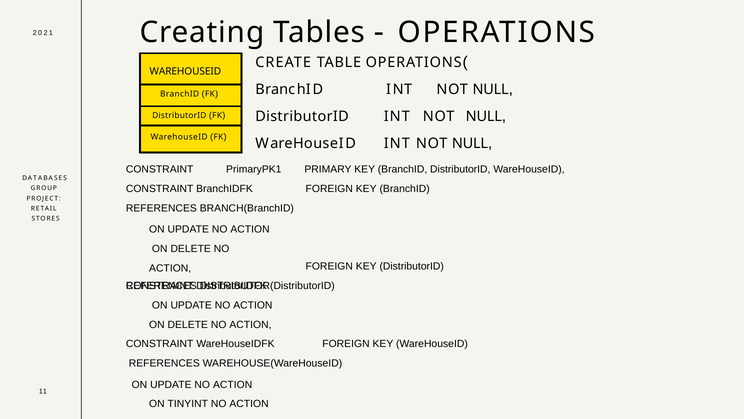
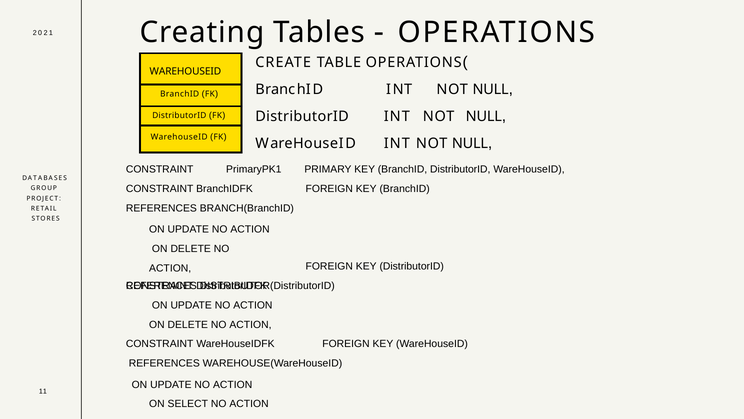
TINYINT: TINYINT -> SELECT
